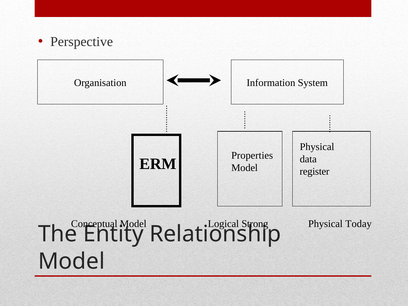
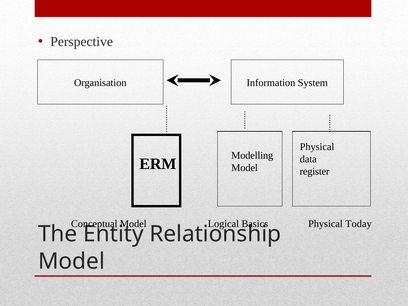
Properties: Properties -> Modelling
Strong: Strong -> Basics
